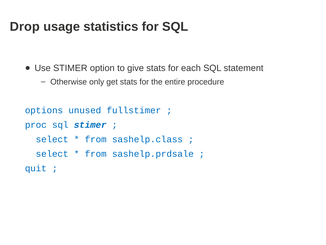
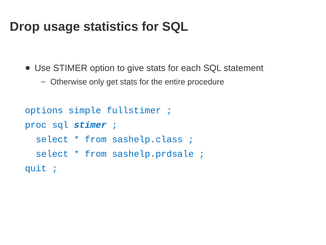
unused: unused -> simple
